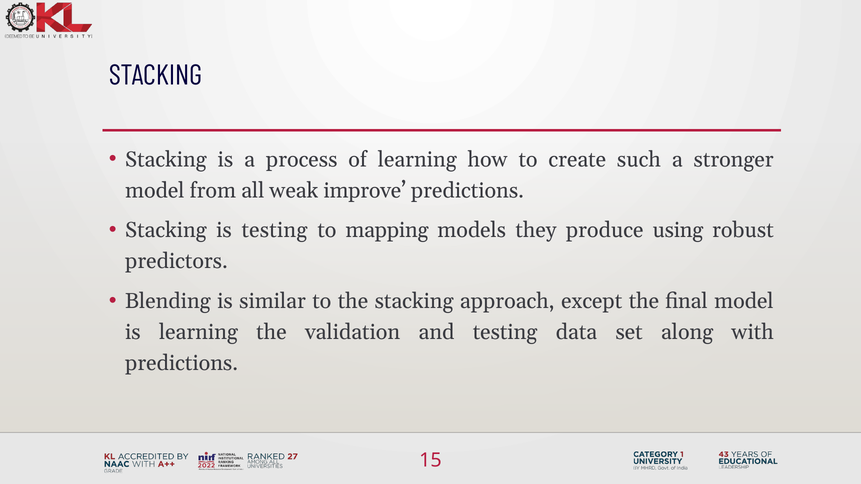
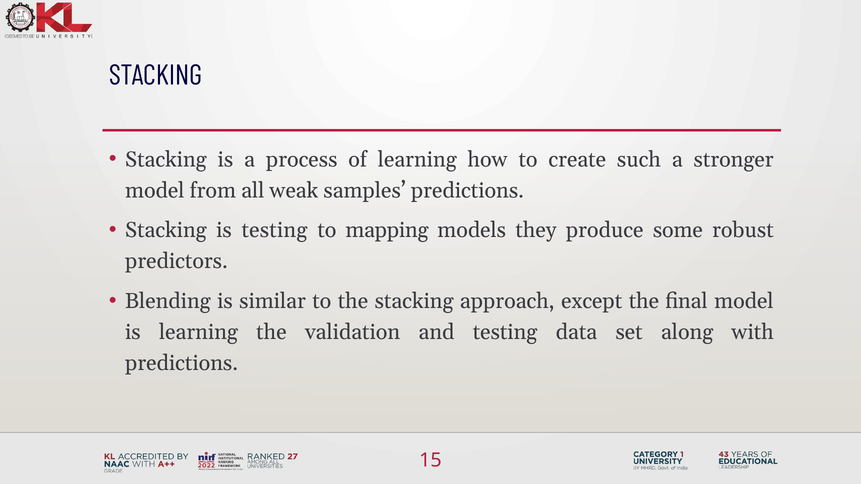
improve: improve -> samples
using: using -> some
